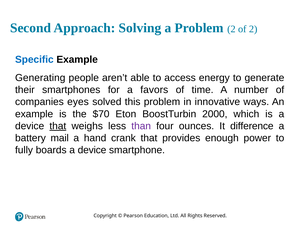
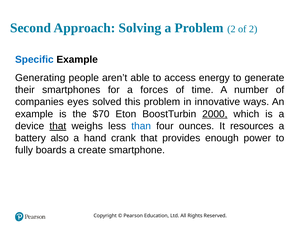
favors: favors -> forces
2000 underline: none -> present
than colour: purple -> blue
difference: difference -> resources
mail: mail -> also
device at (92, 150): device -> create
